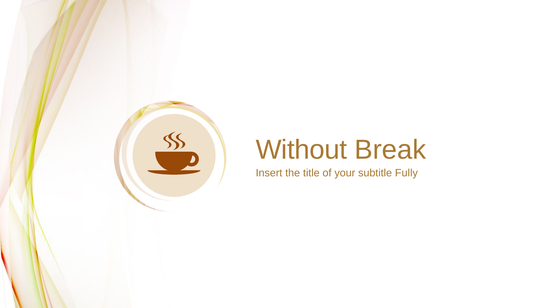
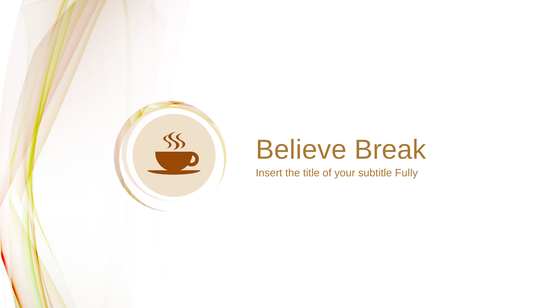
Without: Without -> Believe
